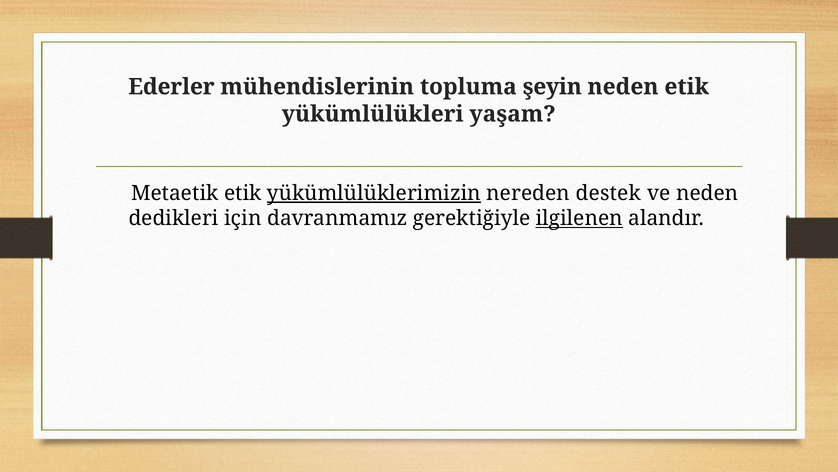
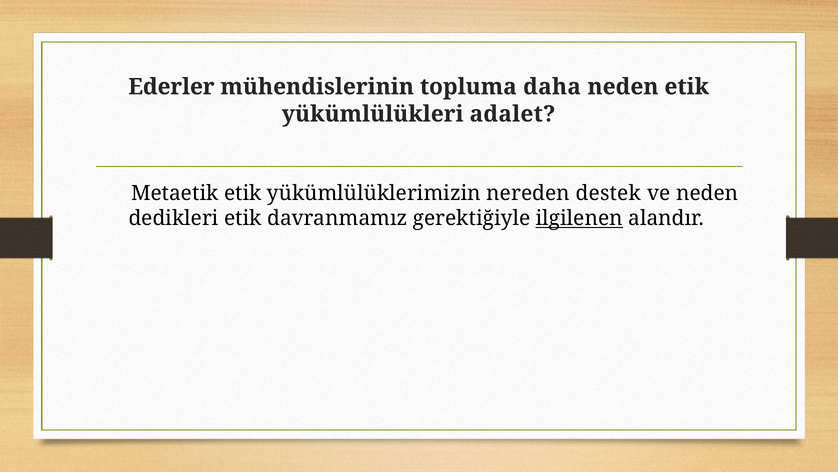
şeyin: şeyin -> daha
yaşam: yaşam -> adalet
yükümlülüklerimizin underline: present -> none
dedikleri için: için -> etik
